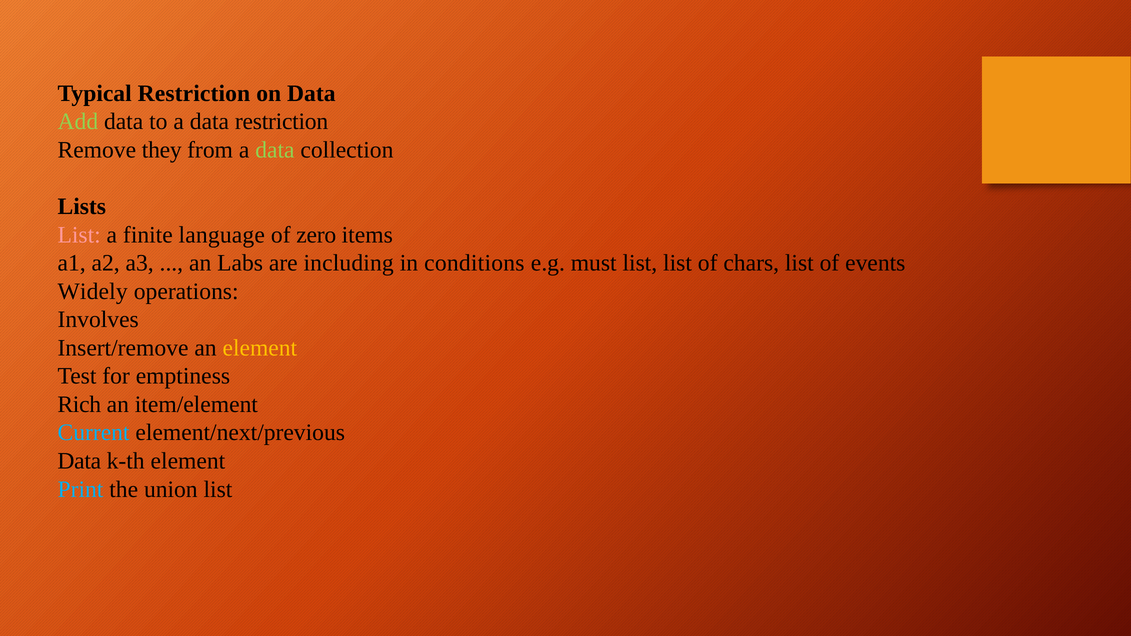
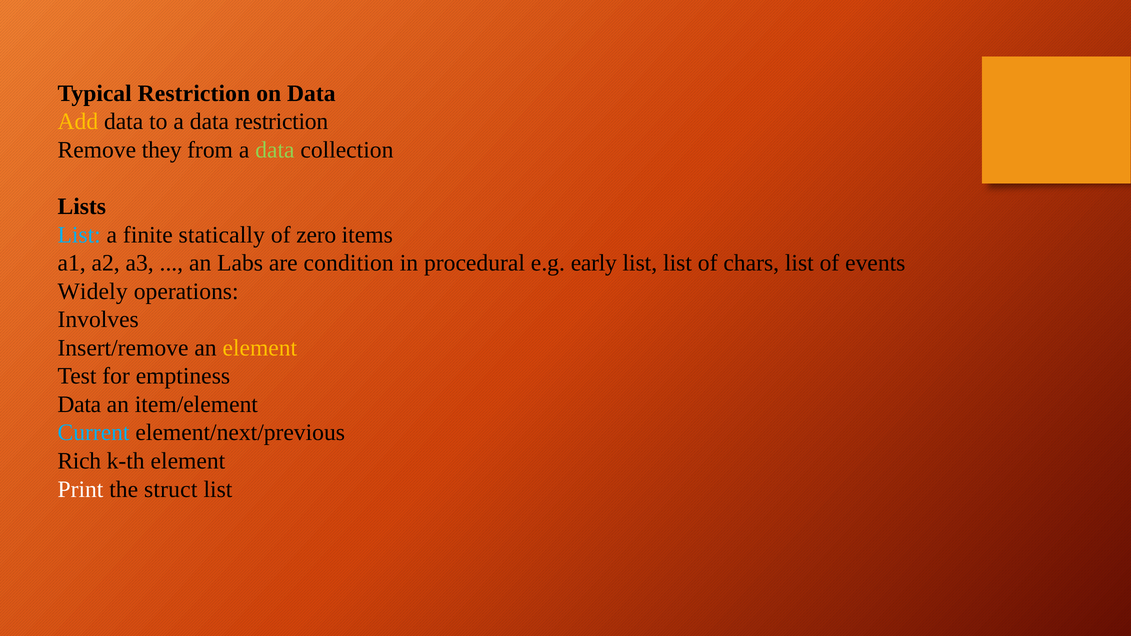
Add colour: light green -> yellow
List at (79, 235) colour: pink -> light blue
language: language -> statically
including: including -> condition
conditions: conditions -> procedural
must: must -> early
Rich at (79, 405): Rich -> Data
Data at (79, 461): Data -> Rich
Print colour: light blue -> white
union: union -> struct
